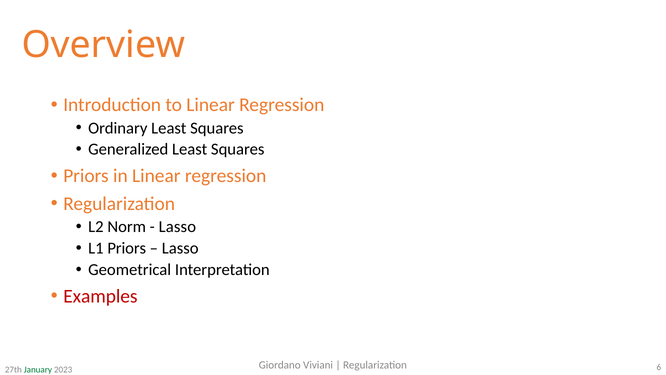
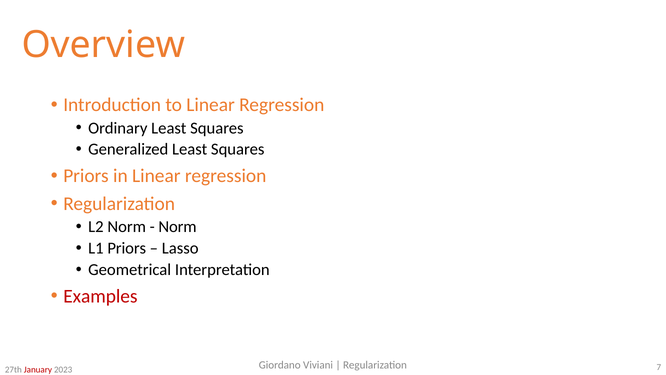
Lasso at (177, 227): Lasso -> Norm
6: 6 -> 7
January colour: green -> red
